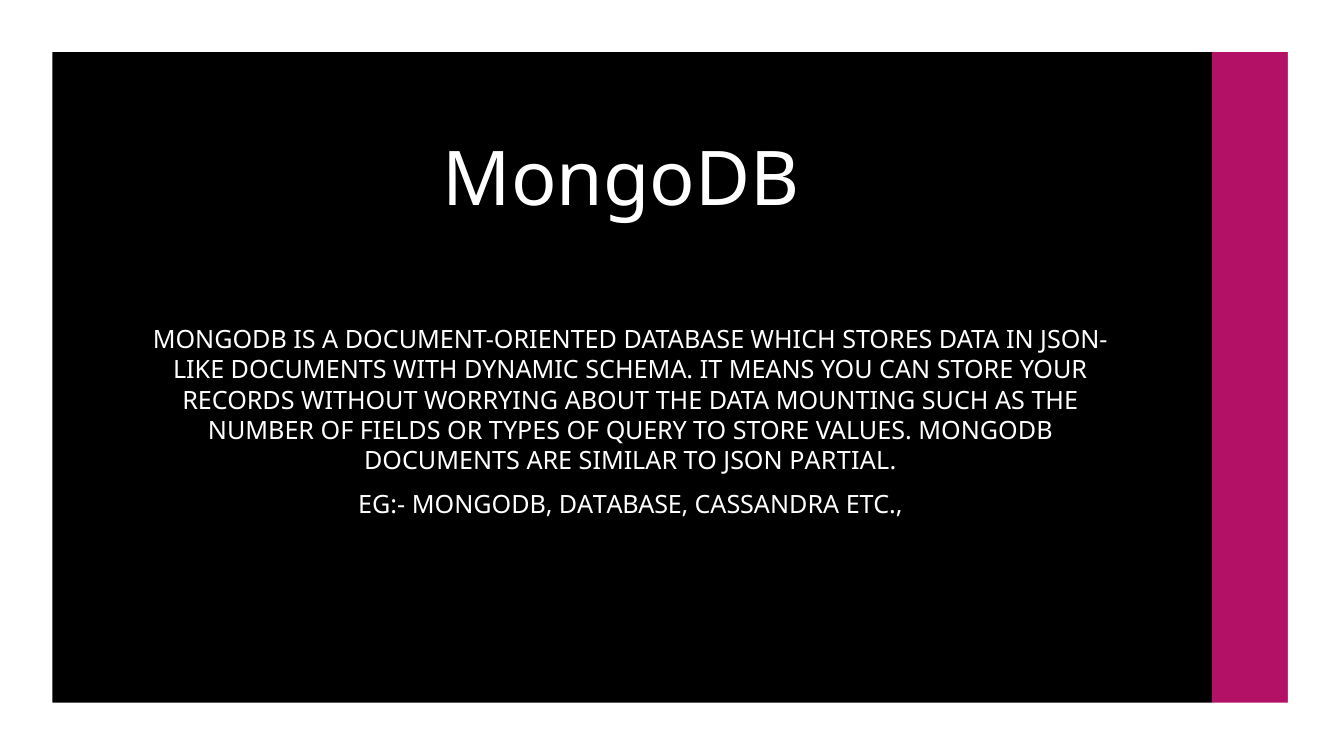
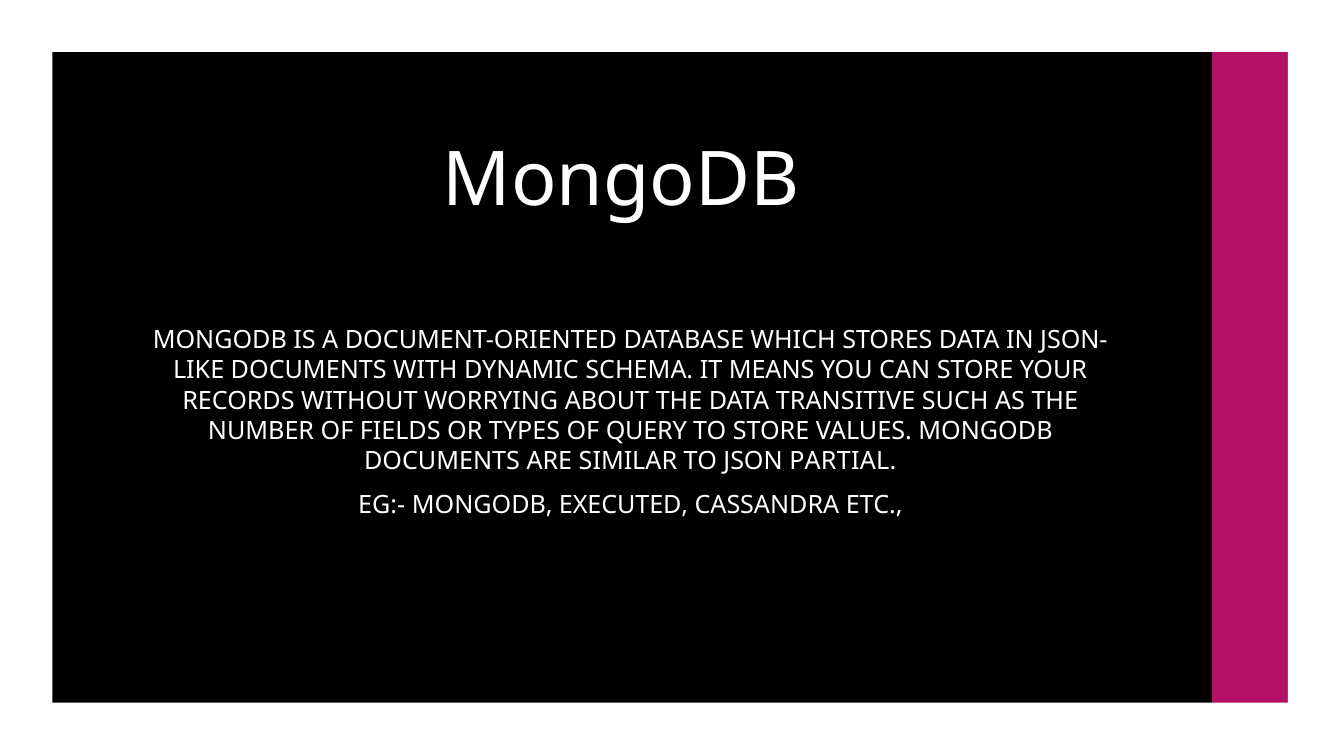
MOUNTING: MOUNTING -> TRANSITIVE
MONGODB DATABASE: DATABASE -> EXECUTED
